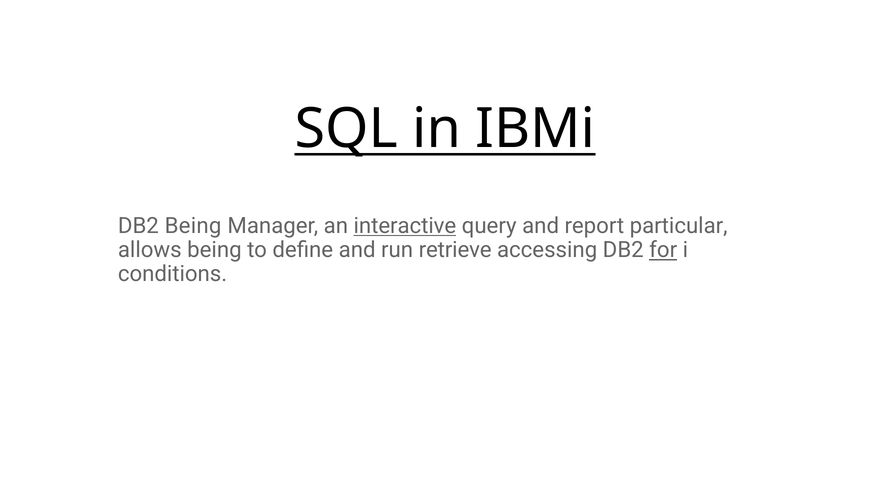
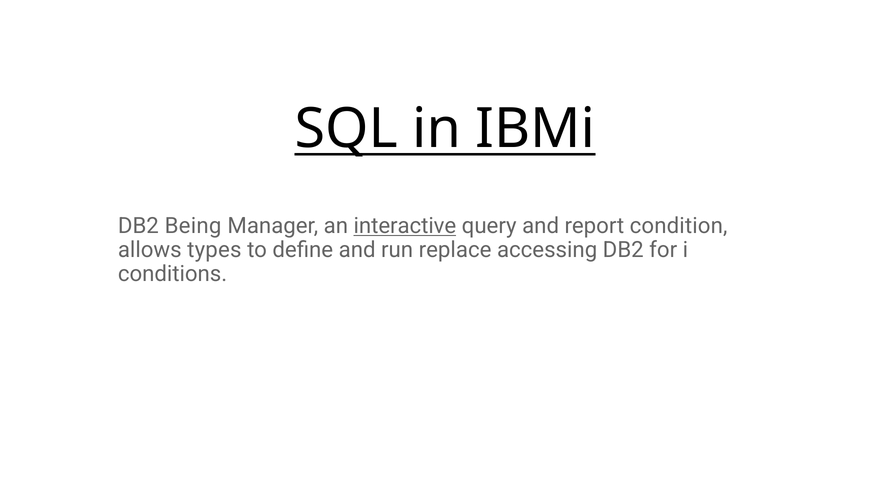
particular: particular -> condition
allows being: being -> types
retrieve: retrieve -> replace
for underline: present -> none
